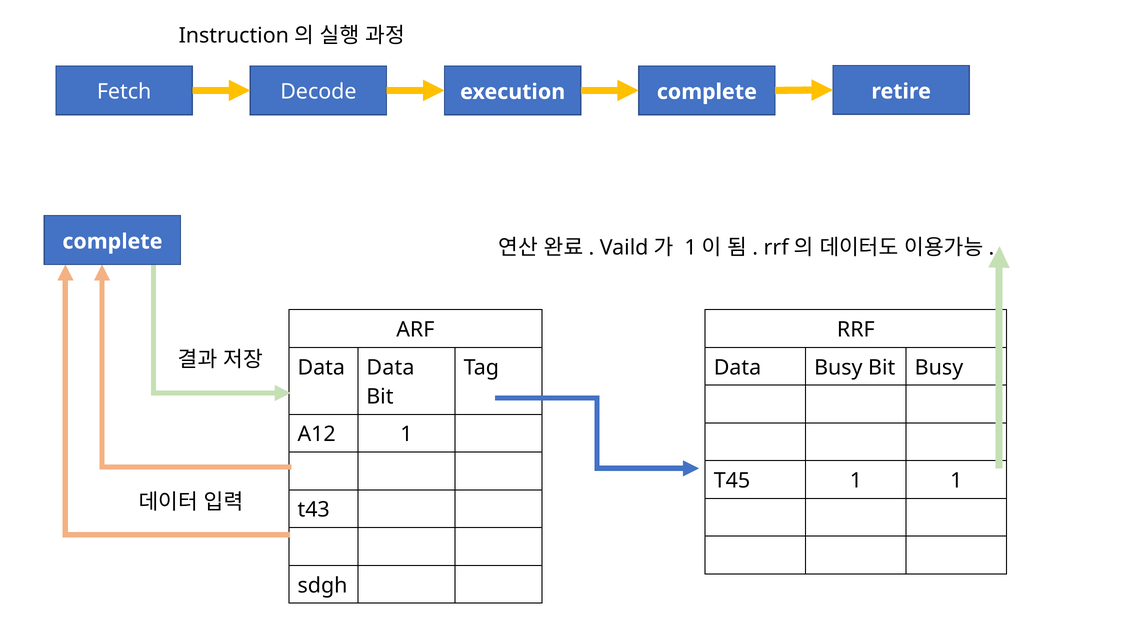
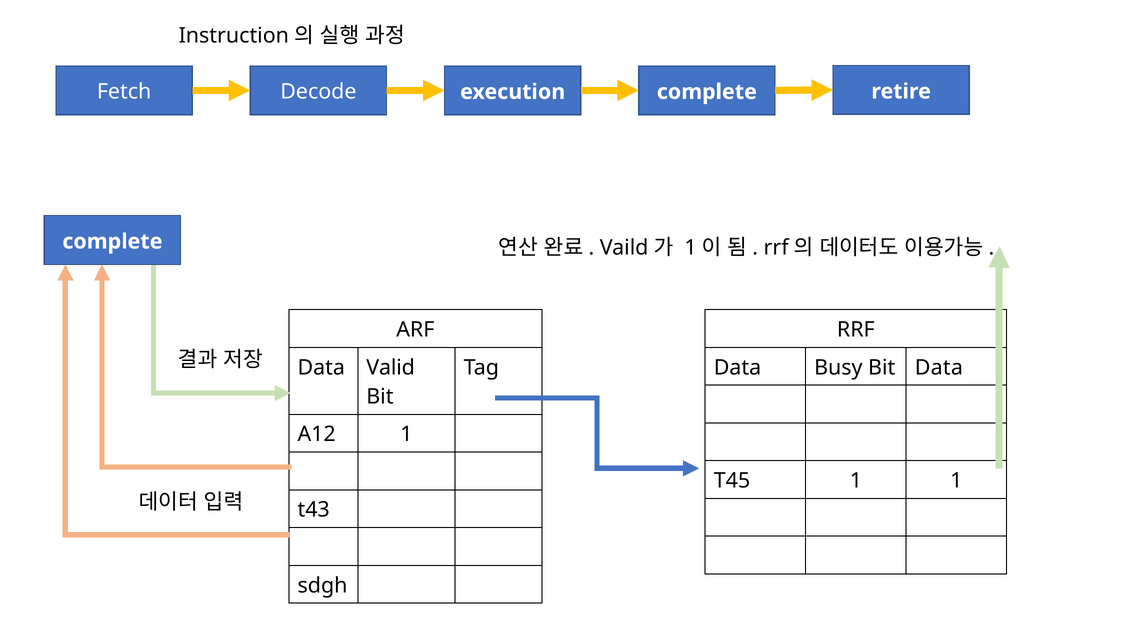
Data Data: Data -> Valid
Bit Busy: Busy -> Data
